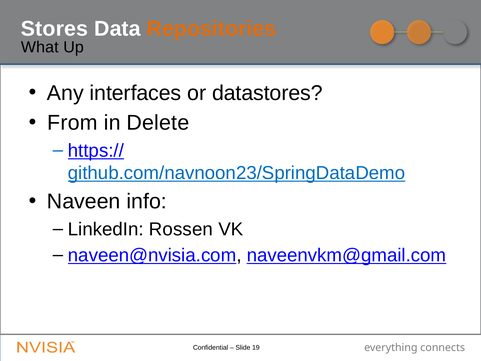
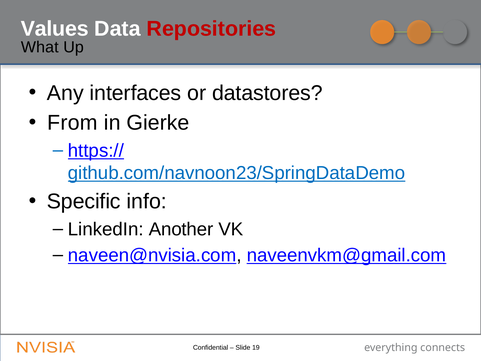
Stores: Stores -> Values
Repositories colour: orange -> red
Delete: Delete -> Gierke
Naveen: Naveen -> Specific
Rossen: Rossen -> Another
